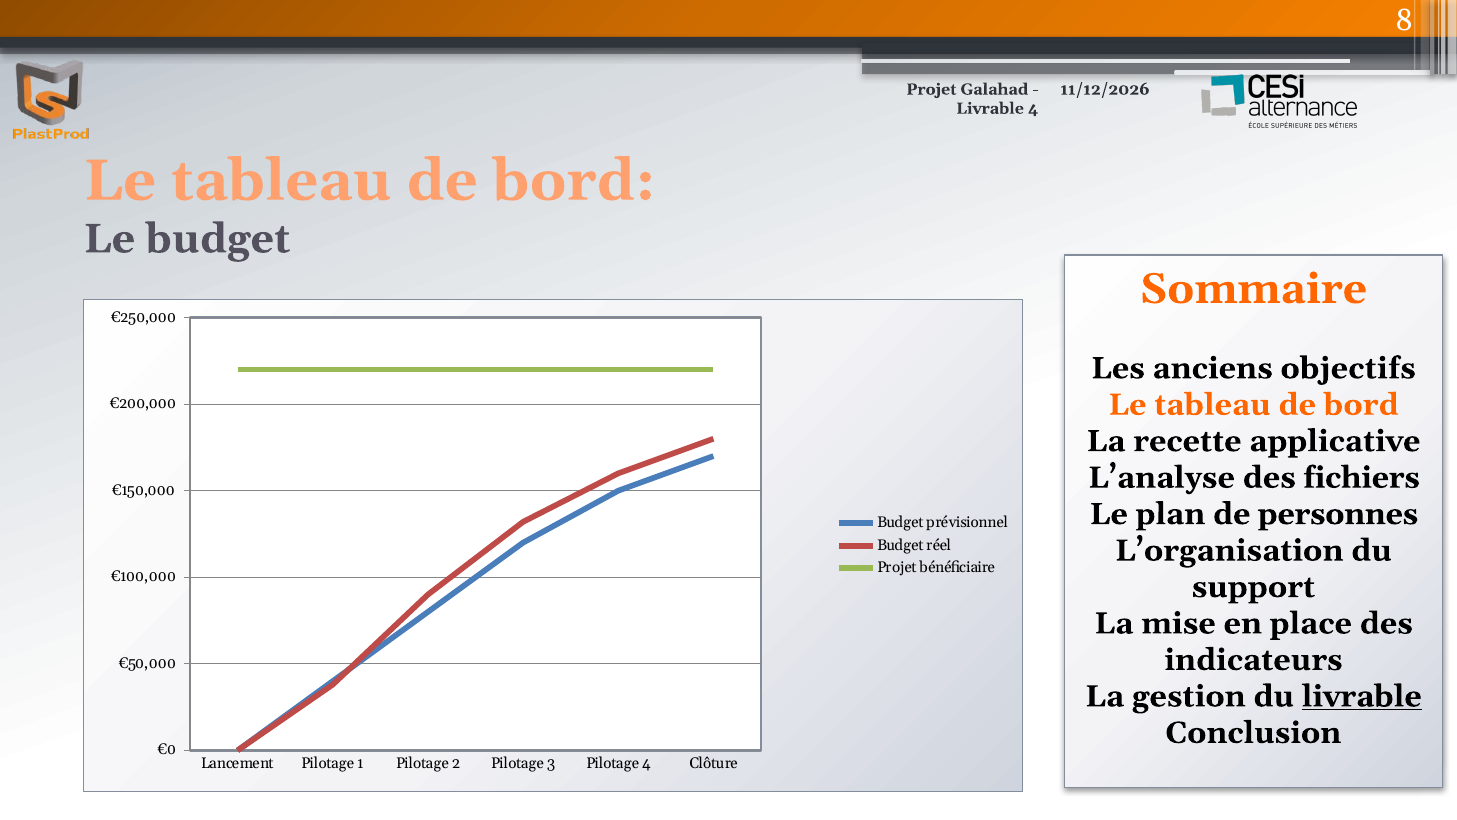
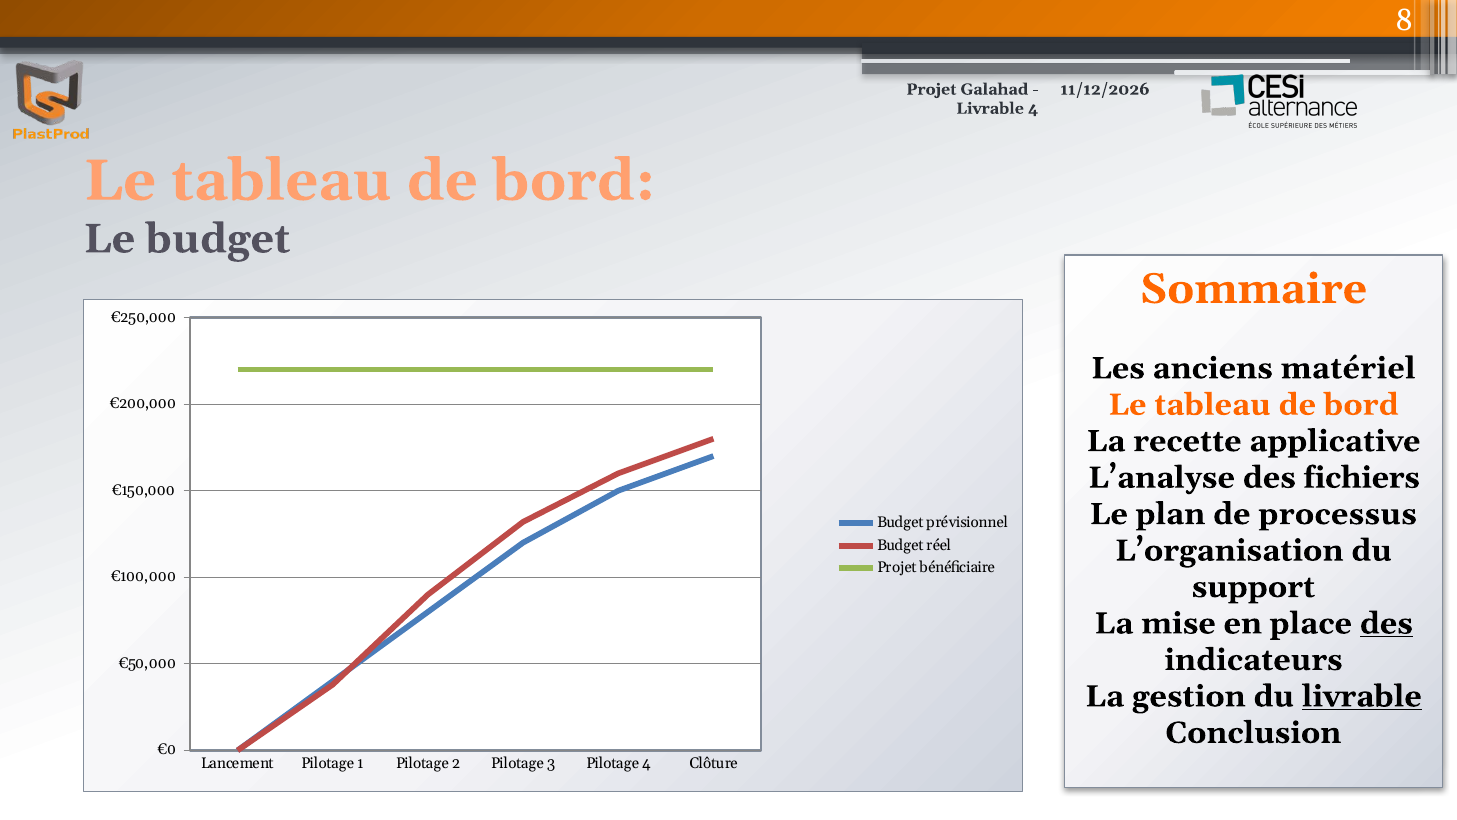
objectifs: objectifs -> matériel
personnes: personnes -> processus
des at (1386, 623) underline: none -> present
